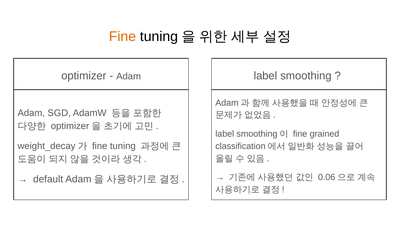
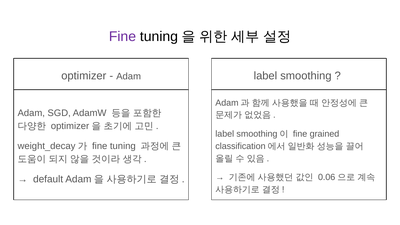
Fine at (122, 36) colour: orange -> purple
